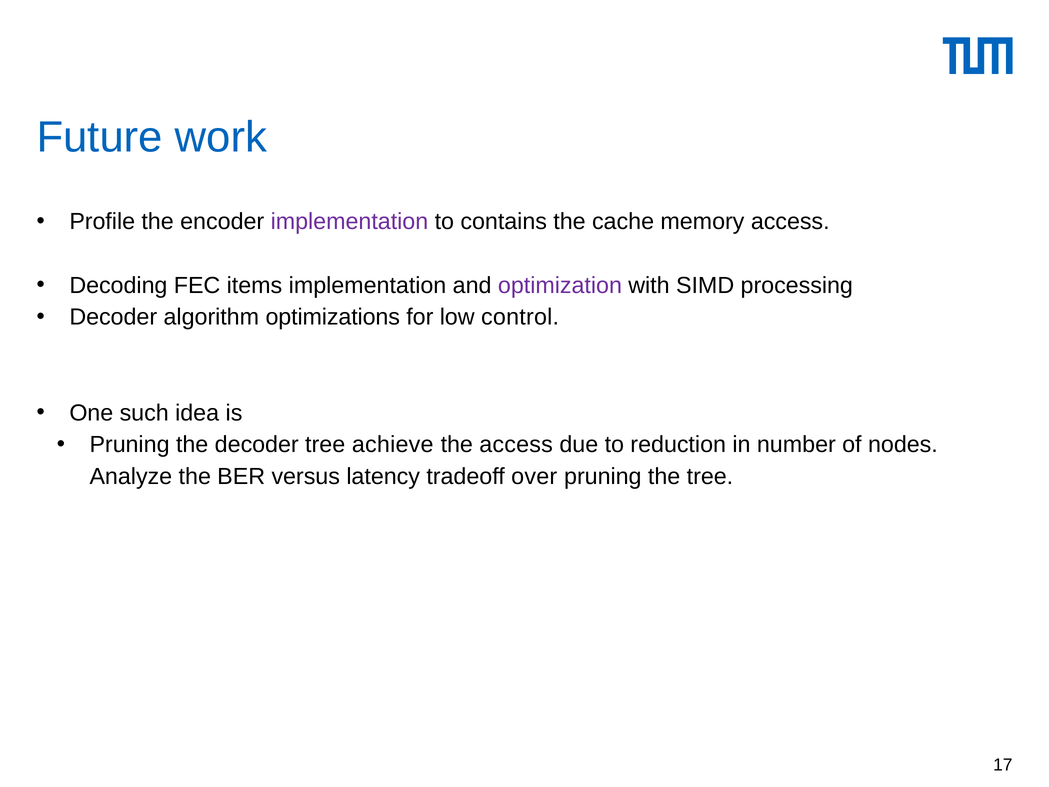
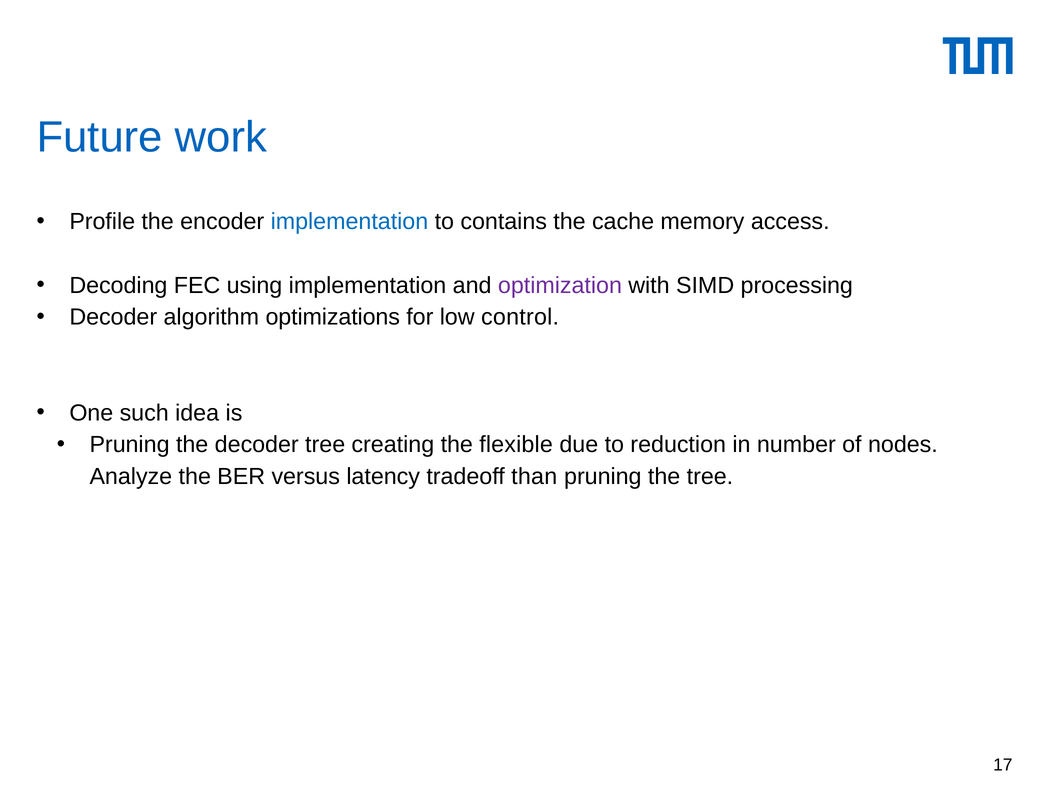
implementation at (349, 222) colour: purple -> blue
items: items -> using
achieve: achieve -> creating
the access: access -> flexible
over: over -> than
